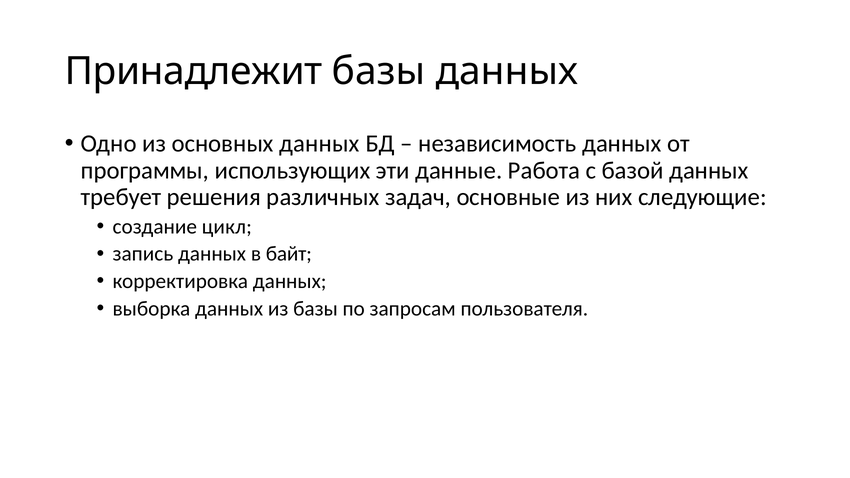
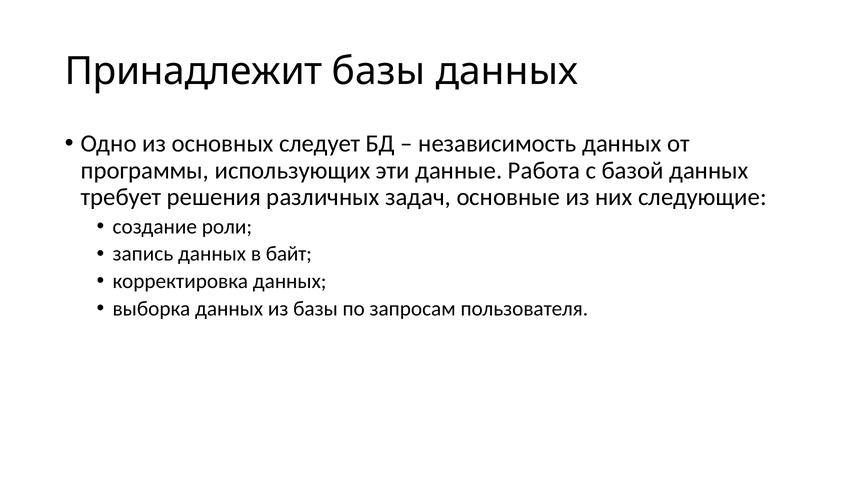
основных данных: данных -> следует
цикл: цикл -> роли
